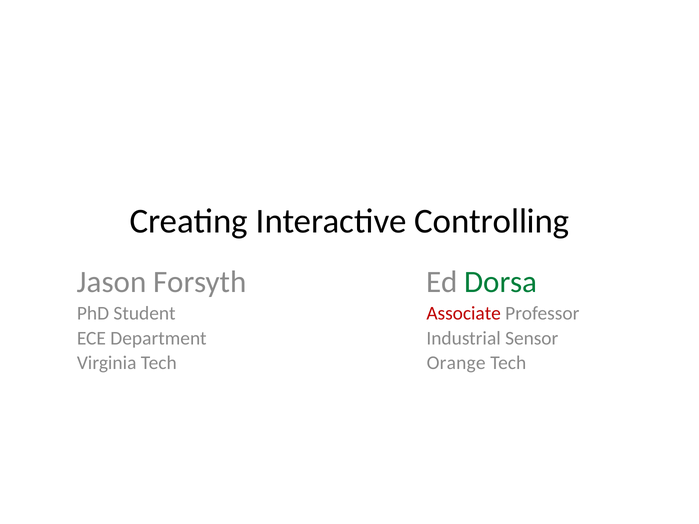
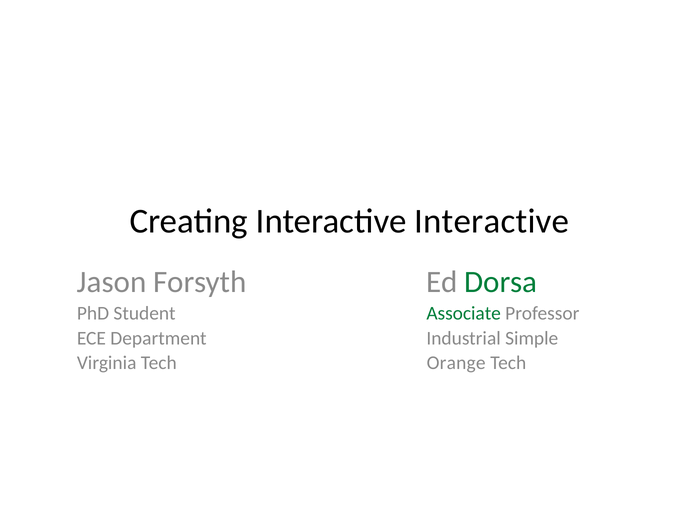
Interactive Controlling: Controlling -> Interactive
Associate colour: red -> green
Sensor: Sensor -> Simple
